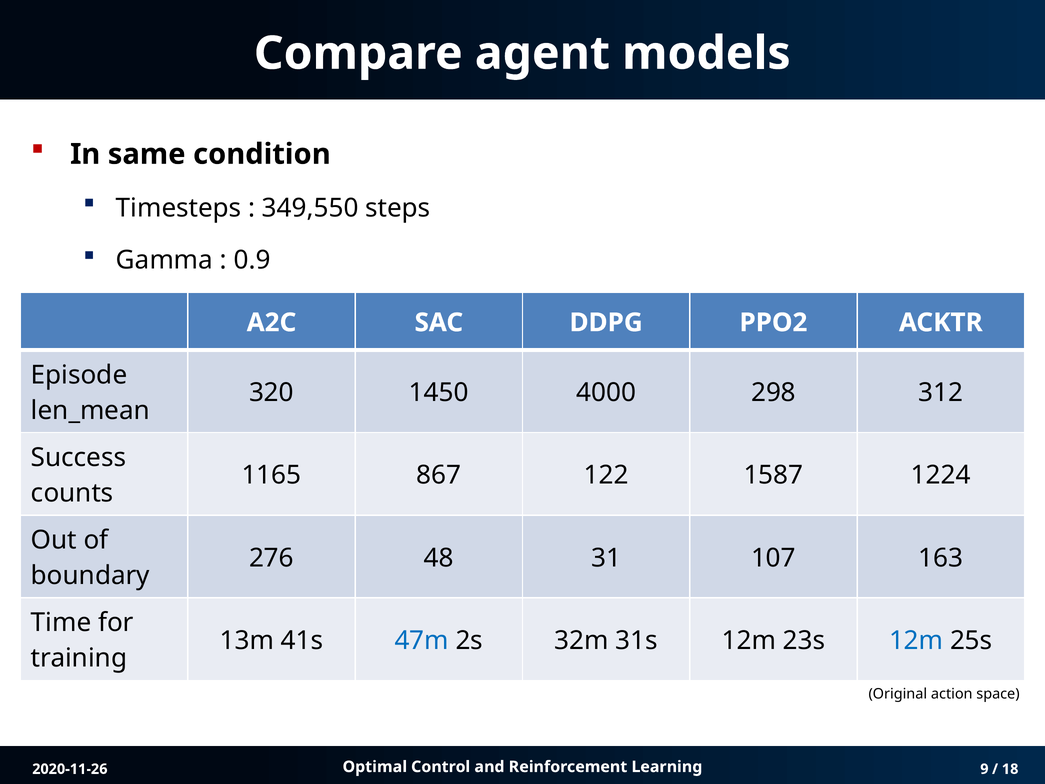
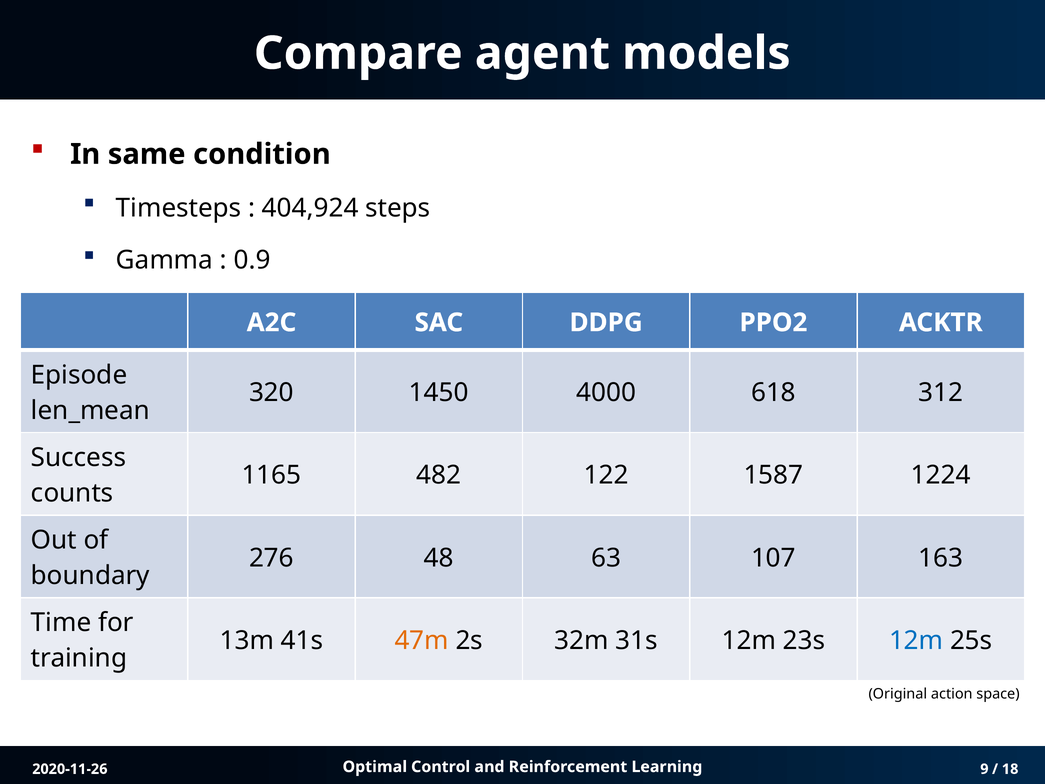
349,550: 349,550 -> 404,924
298: 298 -> 618
867: 867 -> 482
31: 31 -> 63
47m colour: blue -> orange
